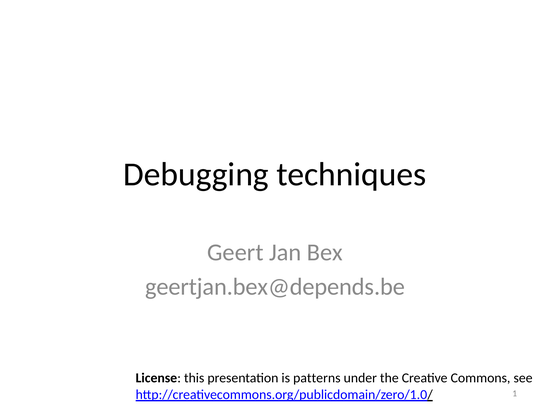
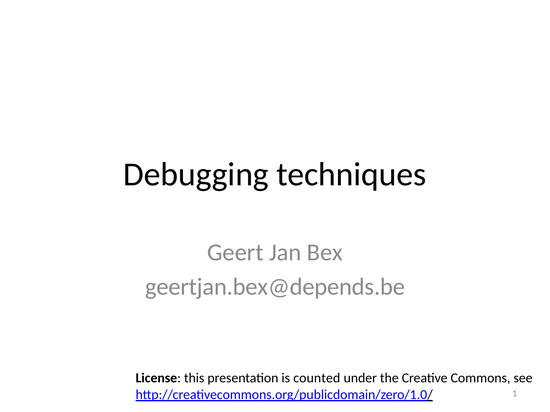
patterns: patterns -> counted
